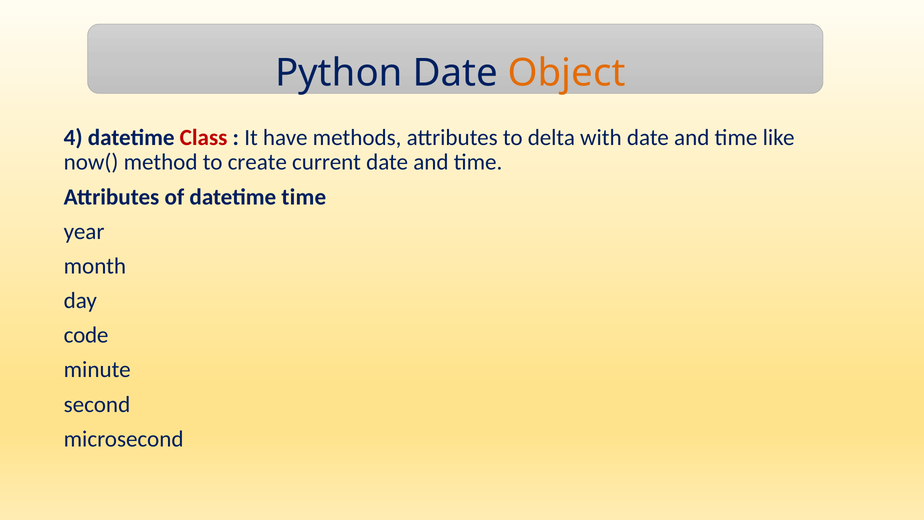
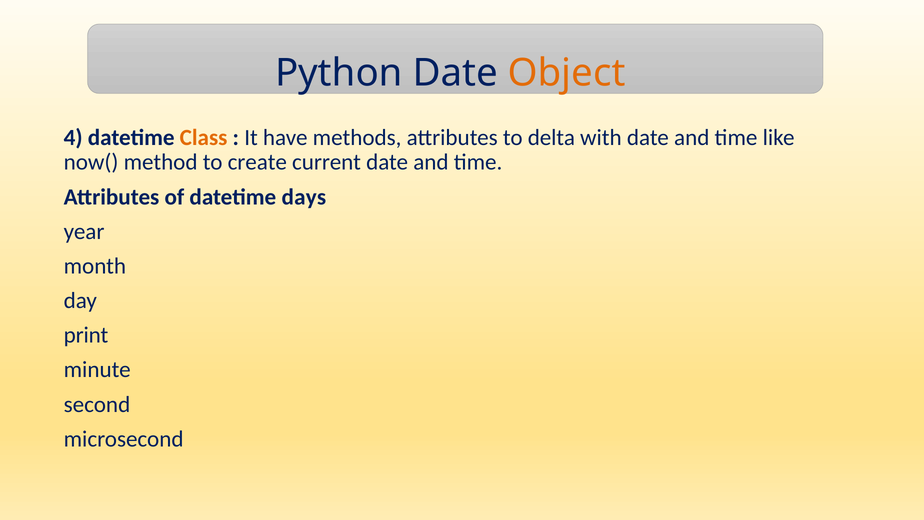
Class colour: red -> orange
datetime time: time -> days
code: code -> print
